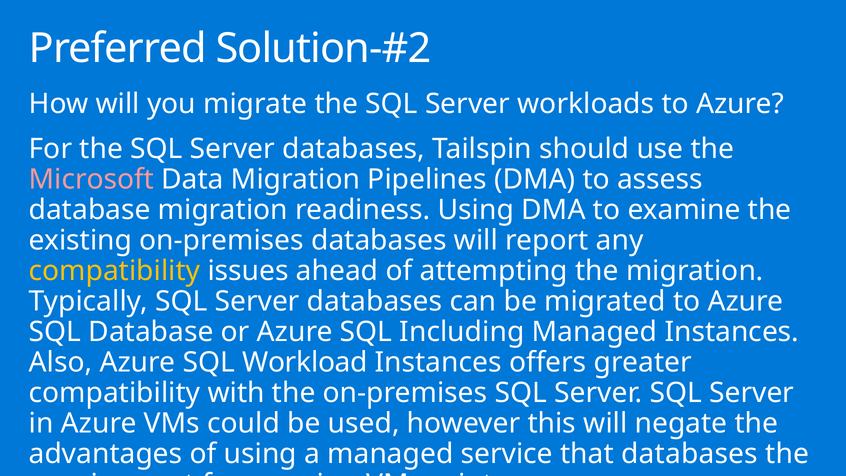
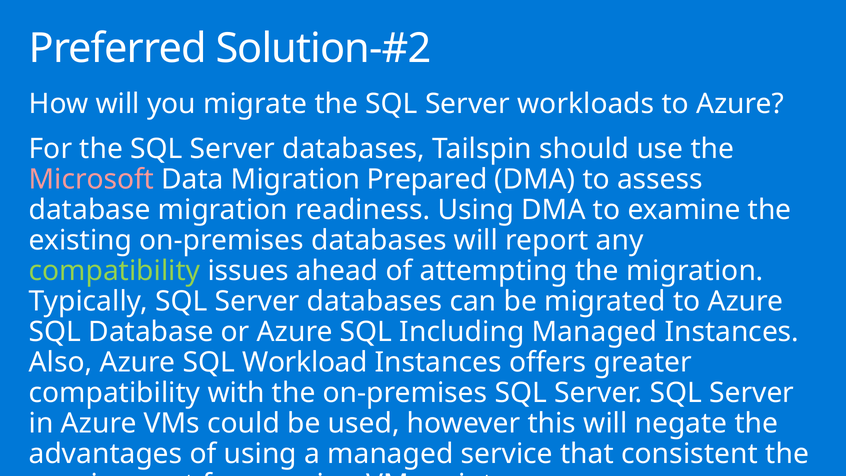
Pipelines: Pipelines -> Prepared
compatibility at (114, 271) colour: yellow -> light green
that databases: databases -> consistent
